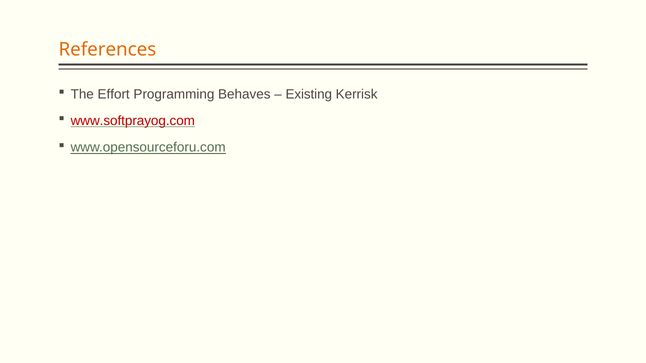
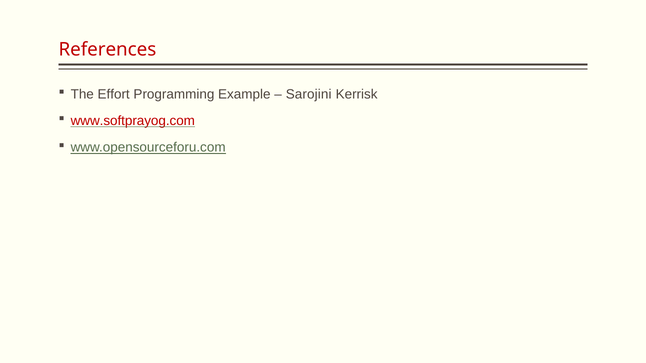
References colour: orange -> red
Behaves: Behaves -> Example
Existing: Existing -> Sarojini
